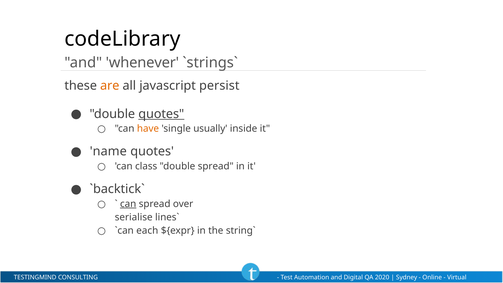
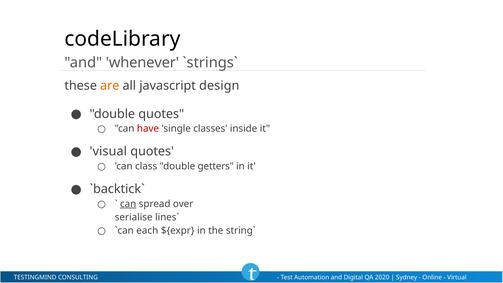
persist: persist -> design
quotes at (161, 114) underline: present -> none
have colour: orange -> red
usually: usually -> classes
name: name -> visual
double spread: spread -> getters
